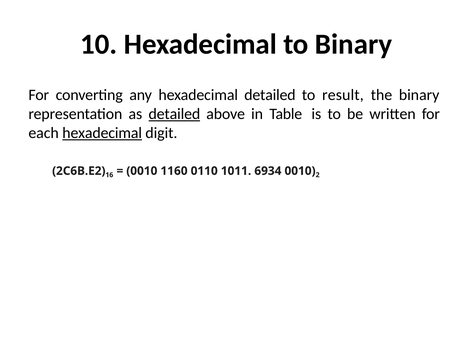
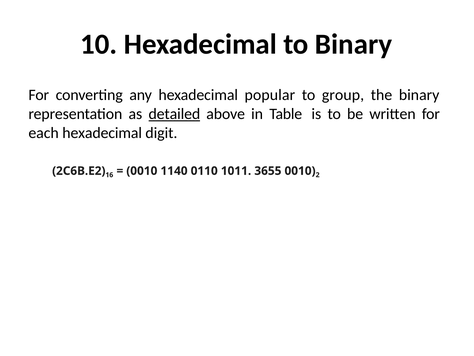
hexadecimal detailed: detailed -> popular
result: result -> group
hexadecimal at (102, 133) underline: present -> none
1160: 1160 -> 1140
6934: 6934 -> 3655
